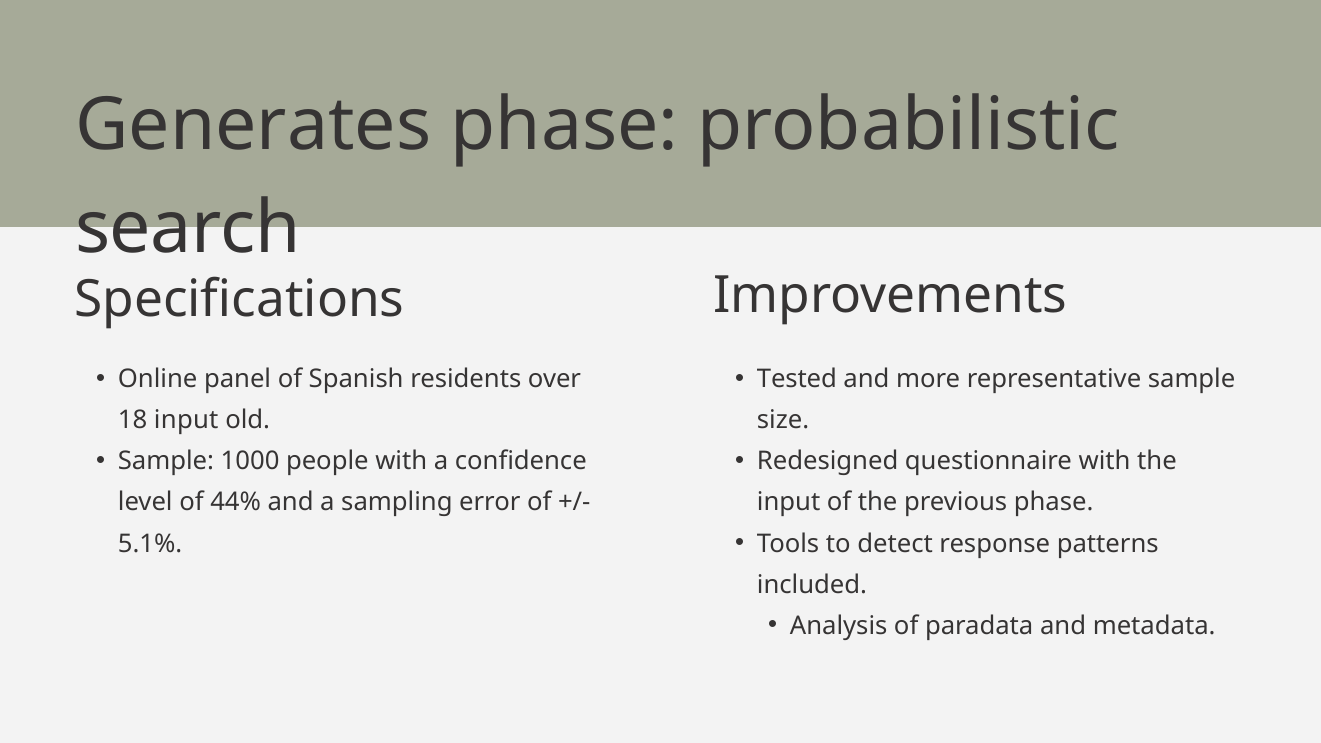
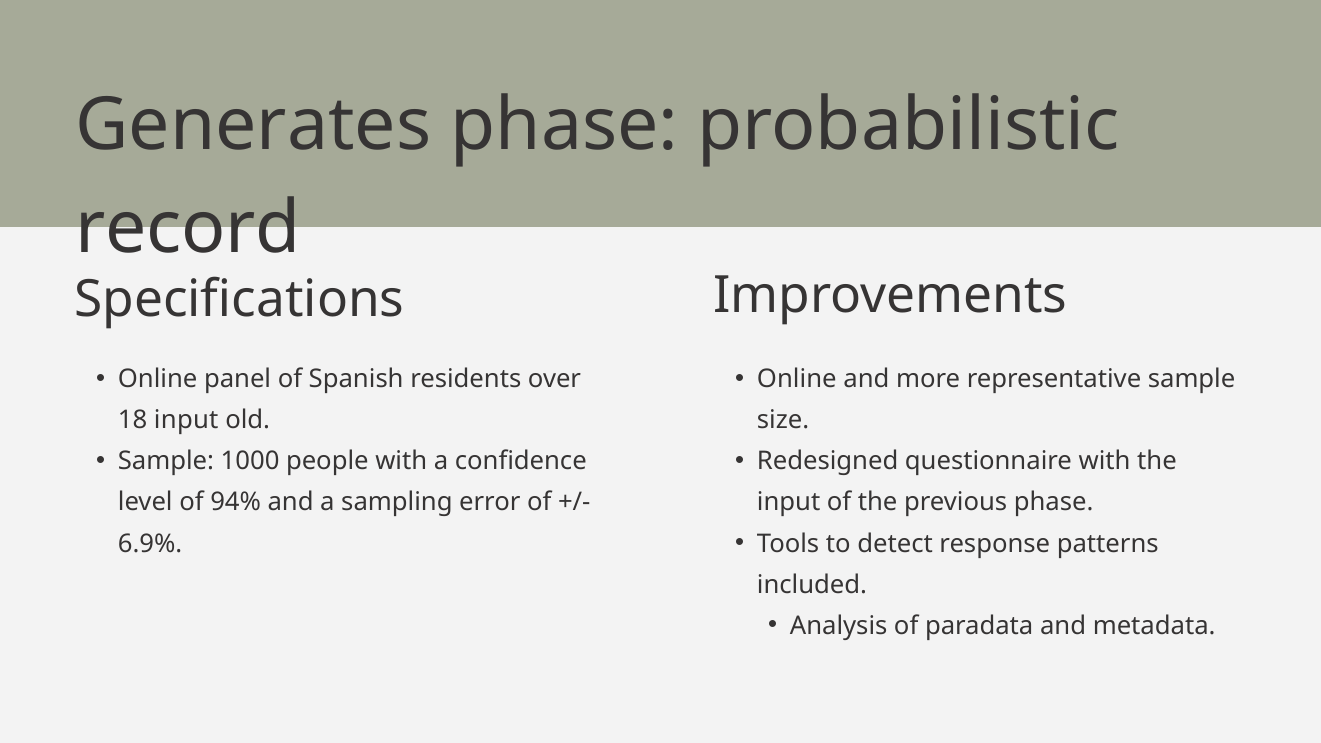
search: search -> record
Tested at (797, 379): Tested -> Online
44%: 44% -> 94%
5.1%: 5.1% -> 6.9%
